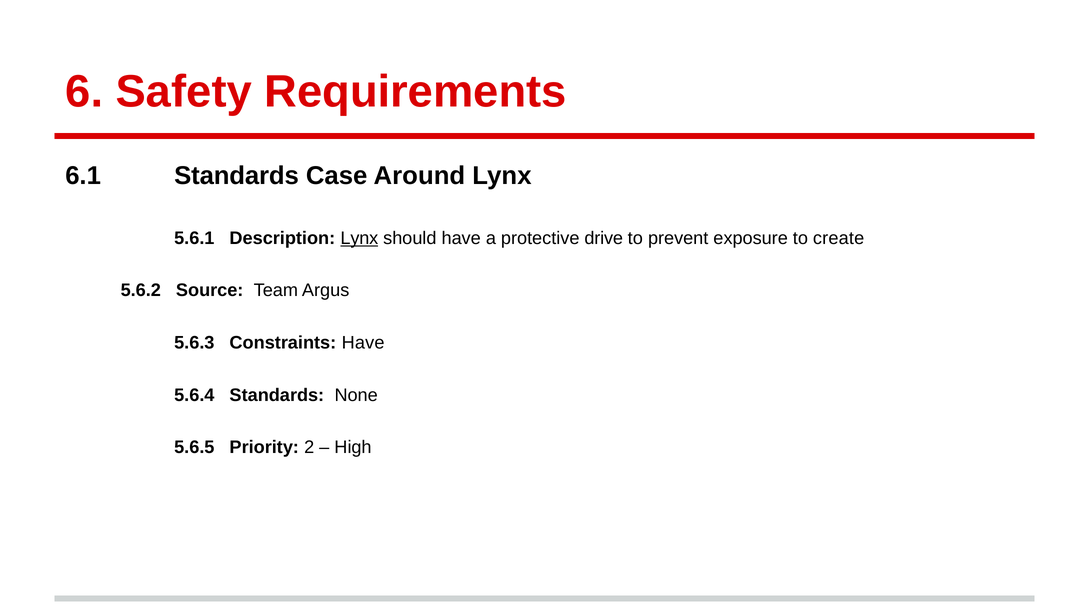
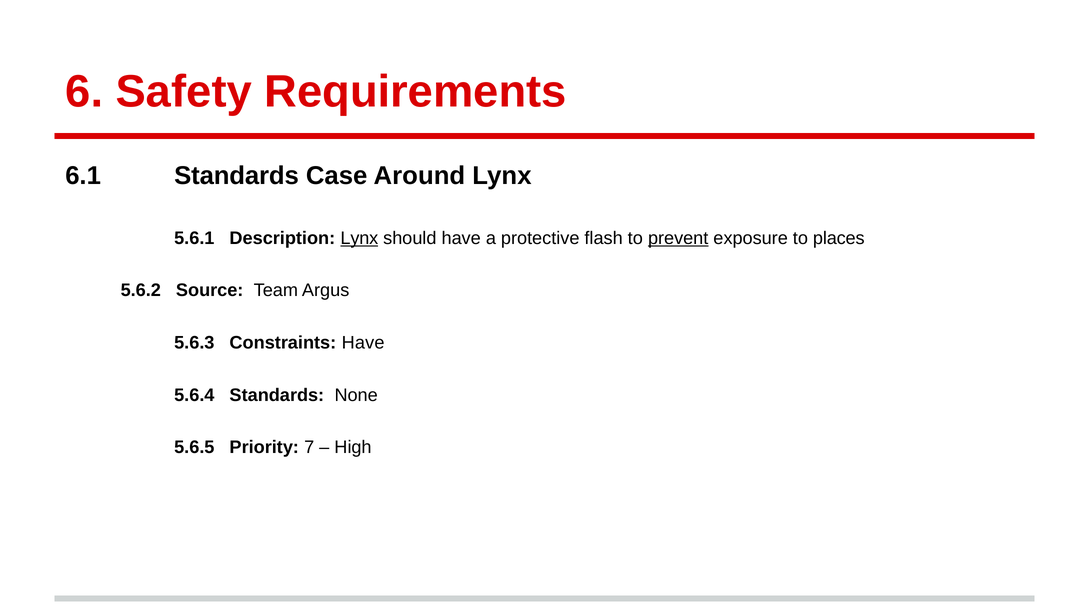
drive: drive -> flash
prevent underline: none -> present
create: create -> places
2: 2 -> 7
